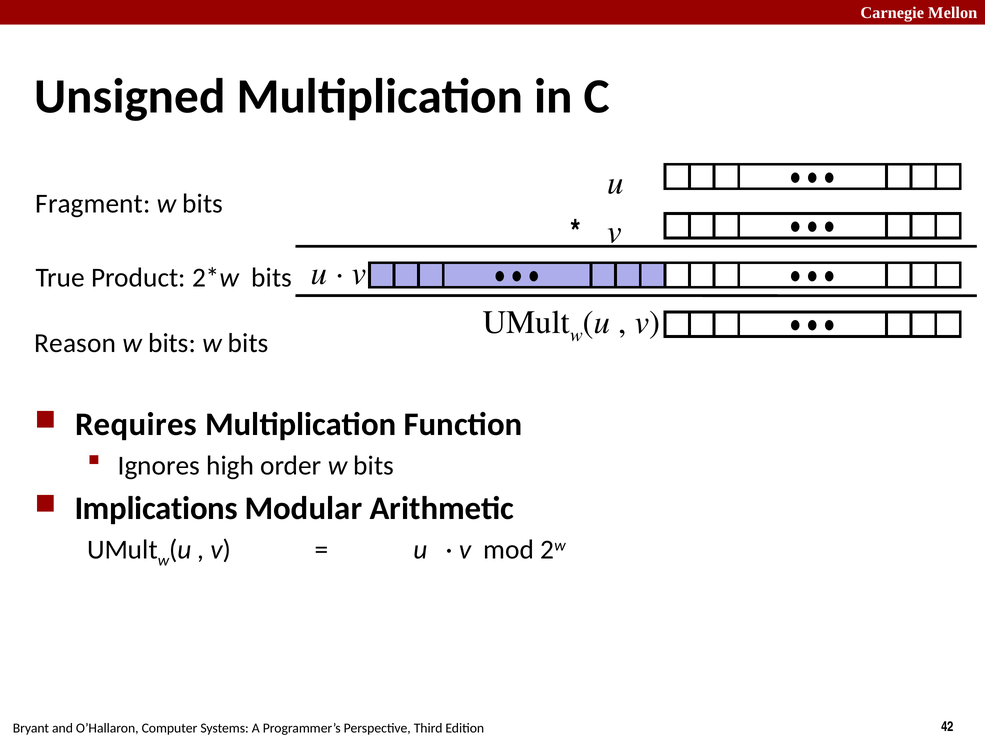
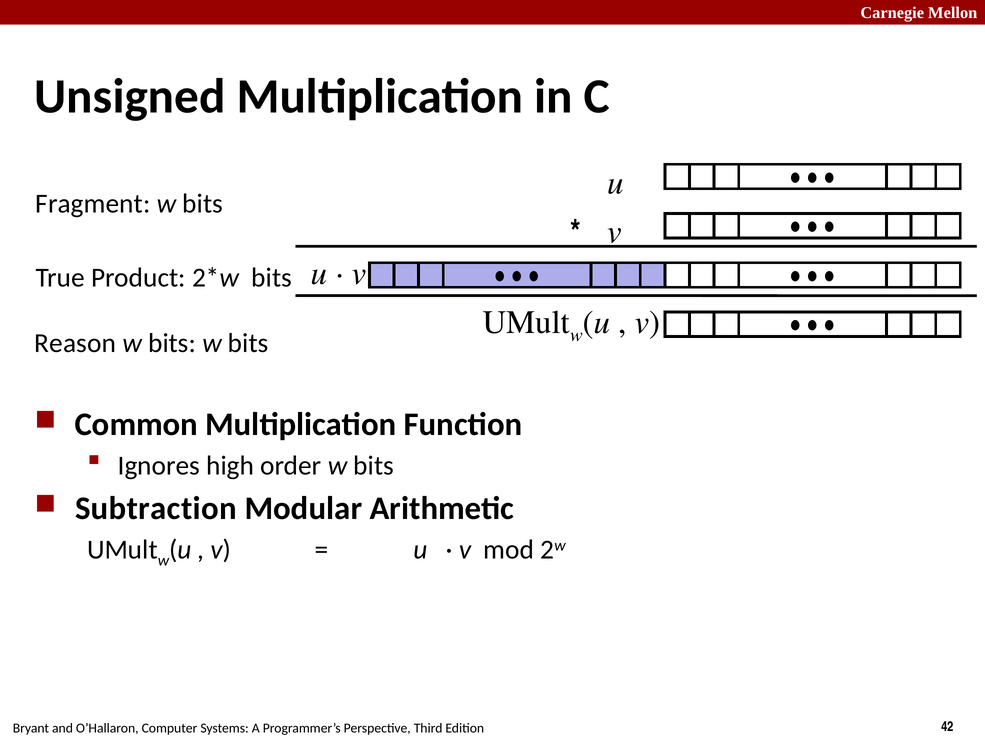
Requires: Requires -> Common
Implications: Implications -> Subtraction
